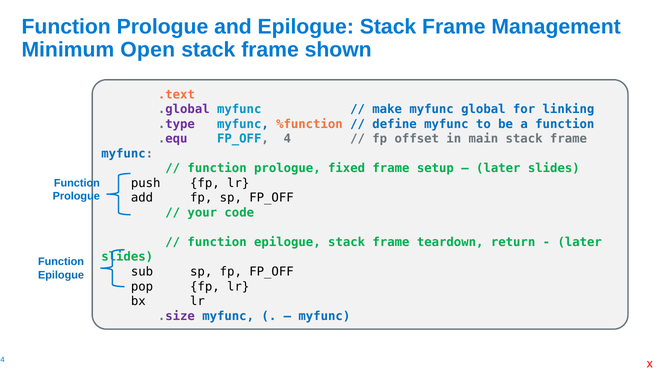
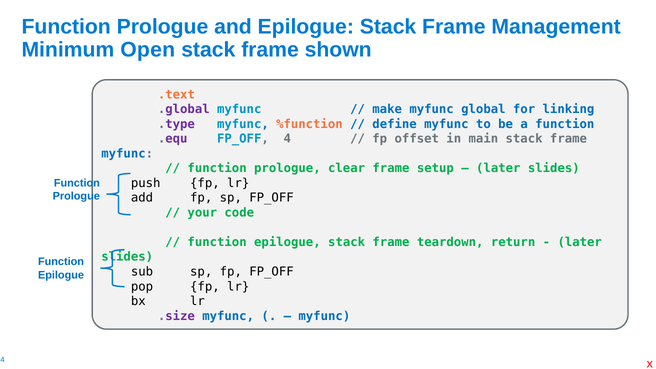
fixed: fixed -> clear
